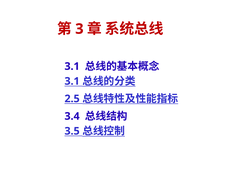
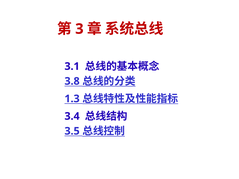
3.1 at (72, 81): 3.1 -> 3.8
2.5: 2.5 -> 1.3
